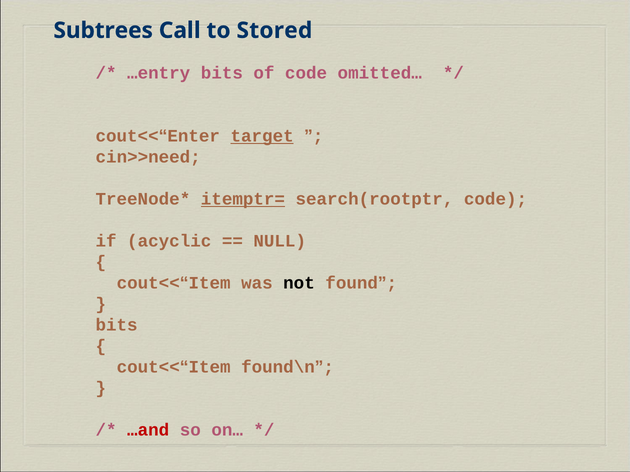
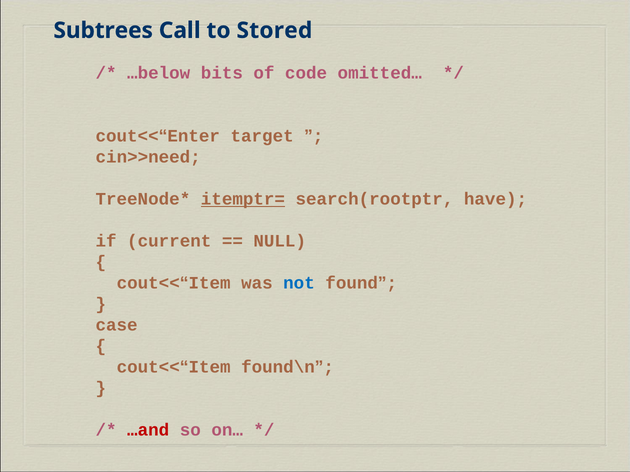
…entry: …entry -> …below
target underline: present -> none
search(rootptr code: code -> have
acyclic: acyclic -> current
not colour: black -> blue
bits at (117, 325): bits -> case
